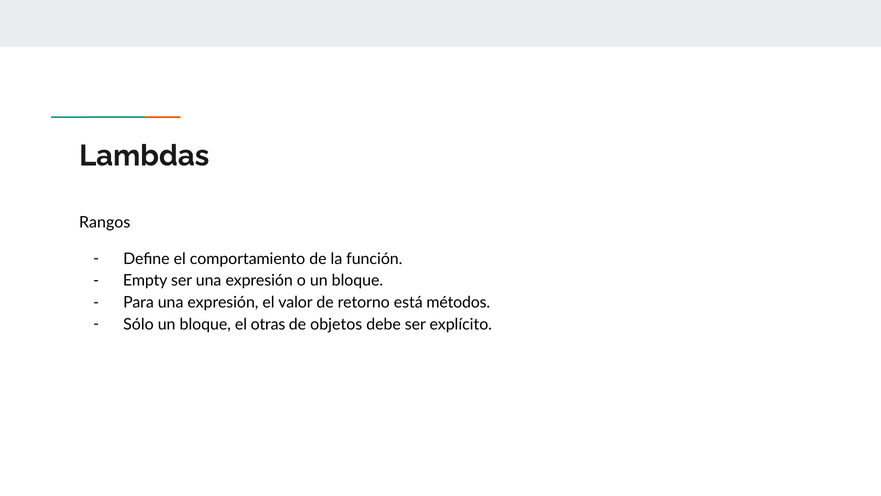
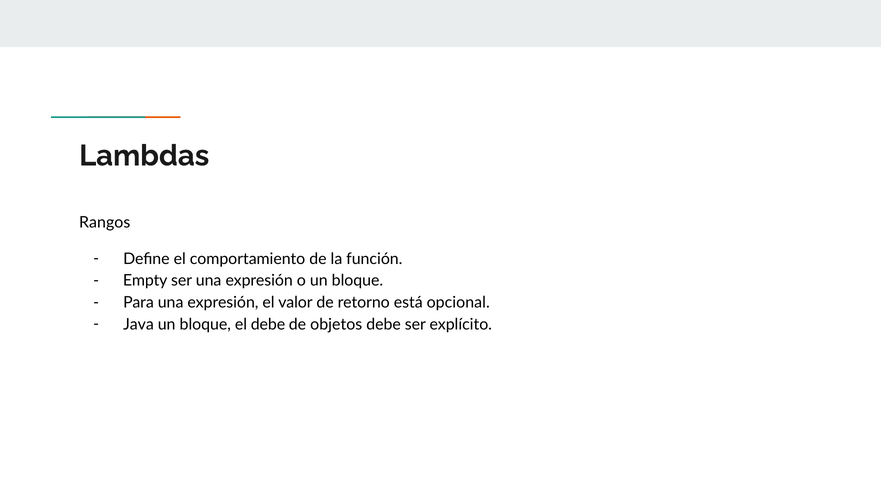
métodos: métodos -> opcional
Sólo: Sólo -> Java
el otras: otras -> debe
